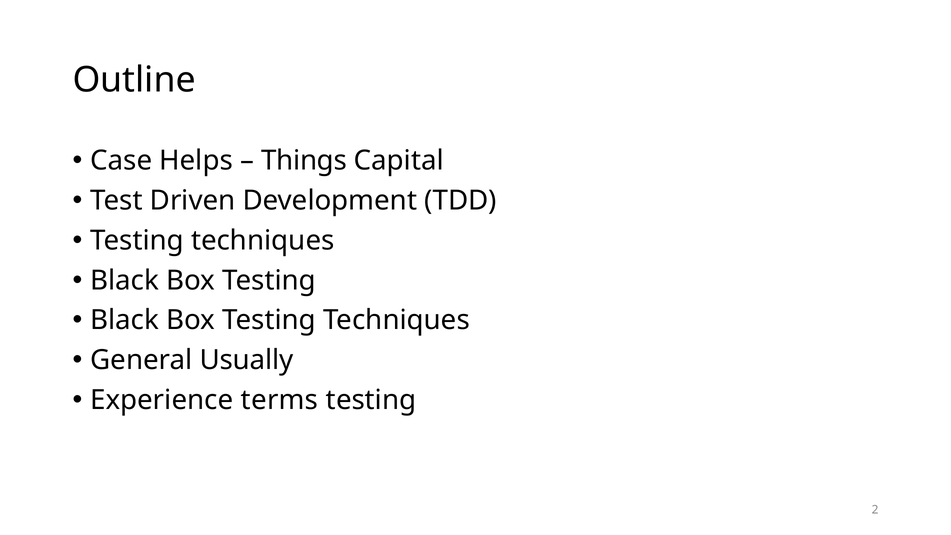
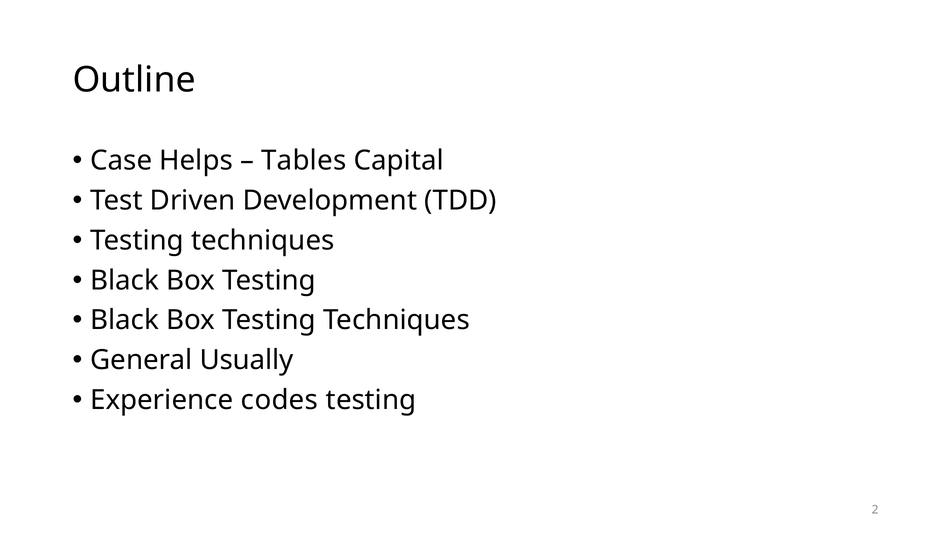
Things: Things -> Tables
terms: terms -> codes
